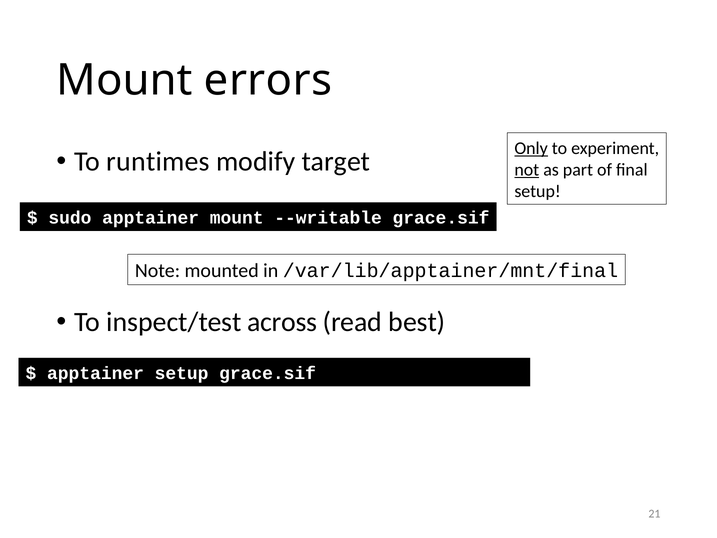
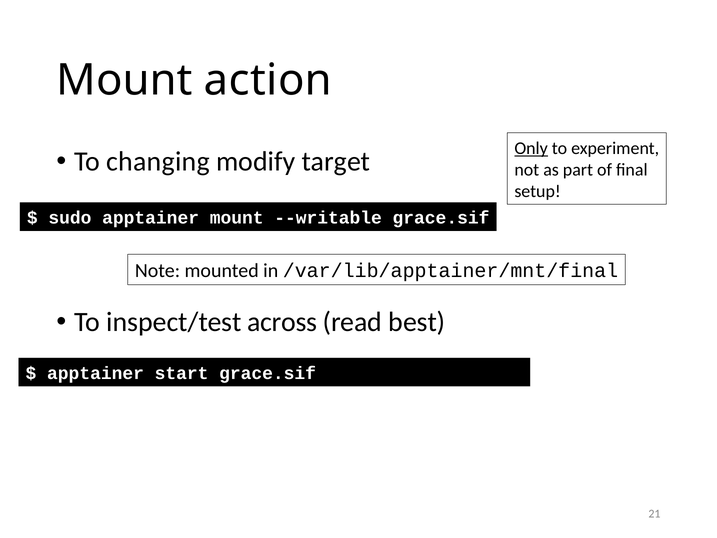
errors: errors -> action
runtimes: runtimes -> changing
not underline: present -> none
apptainer setup: setup -> start
